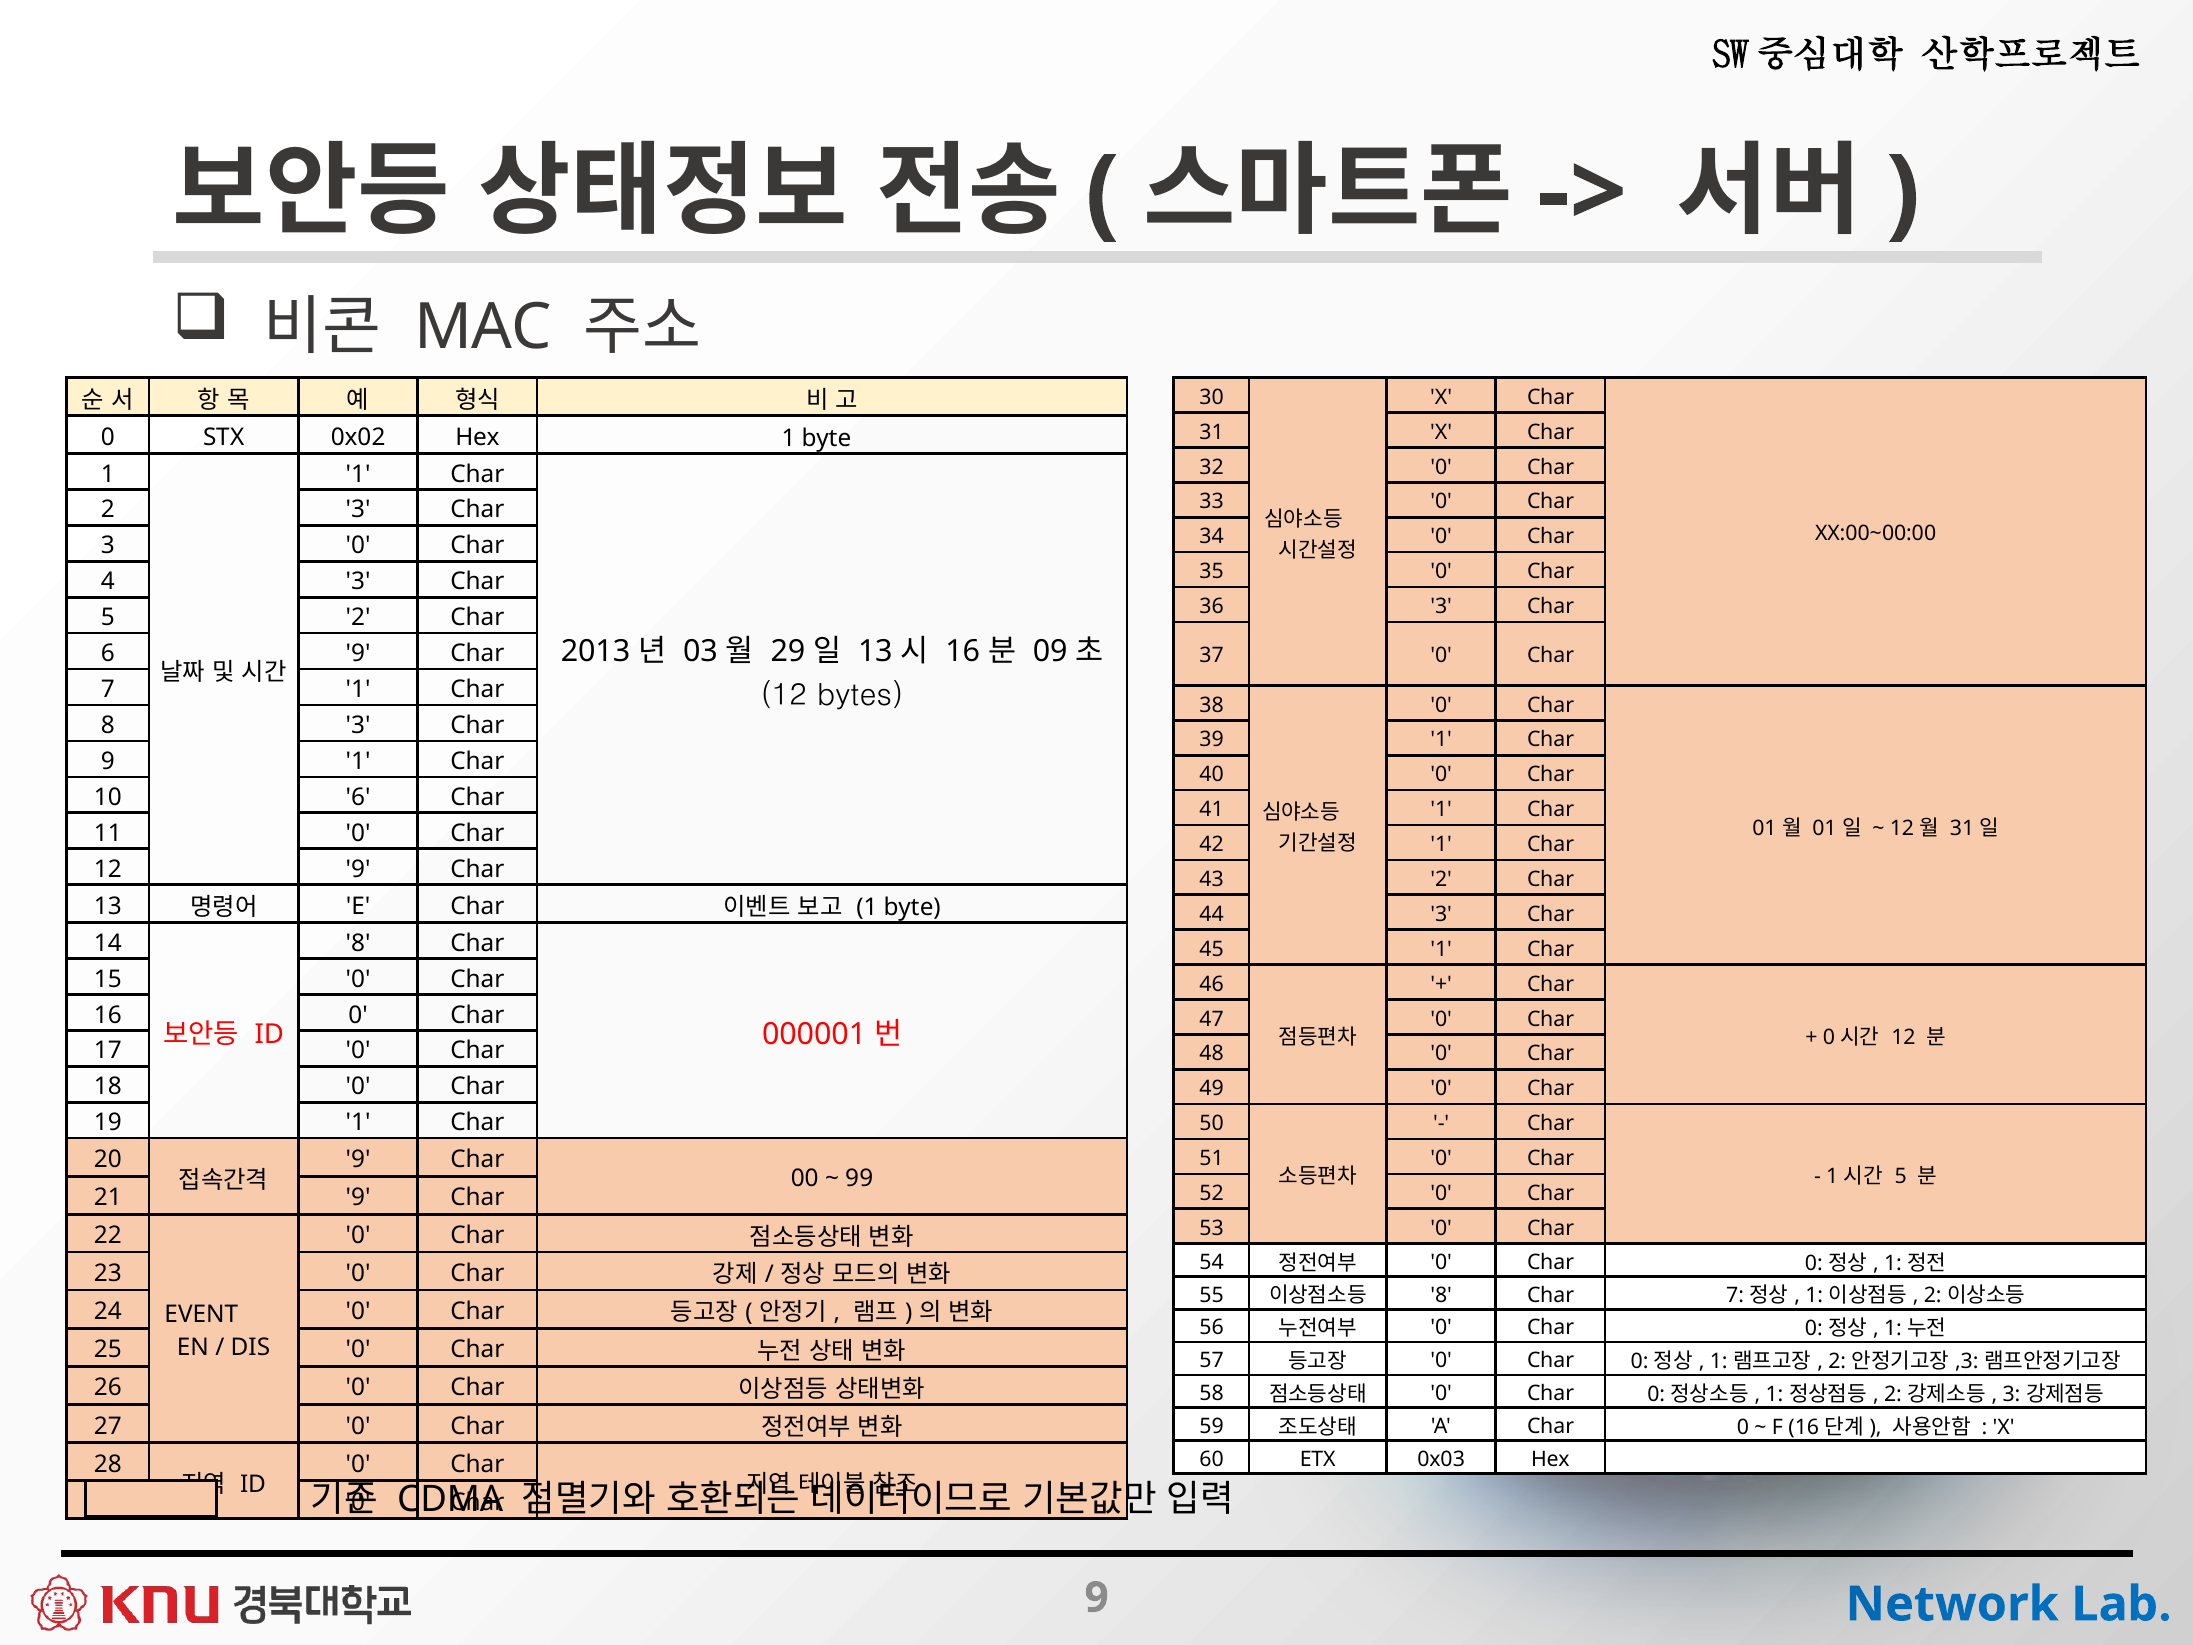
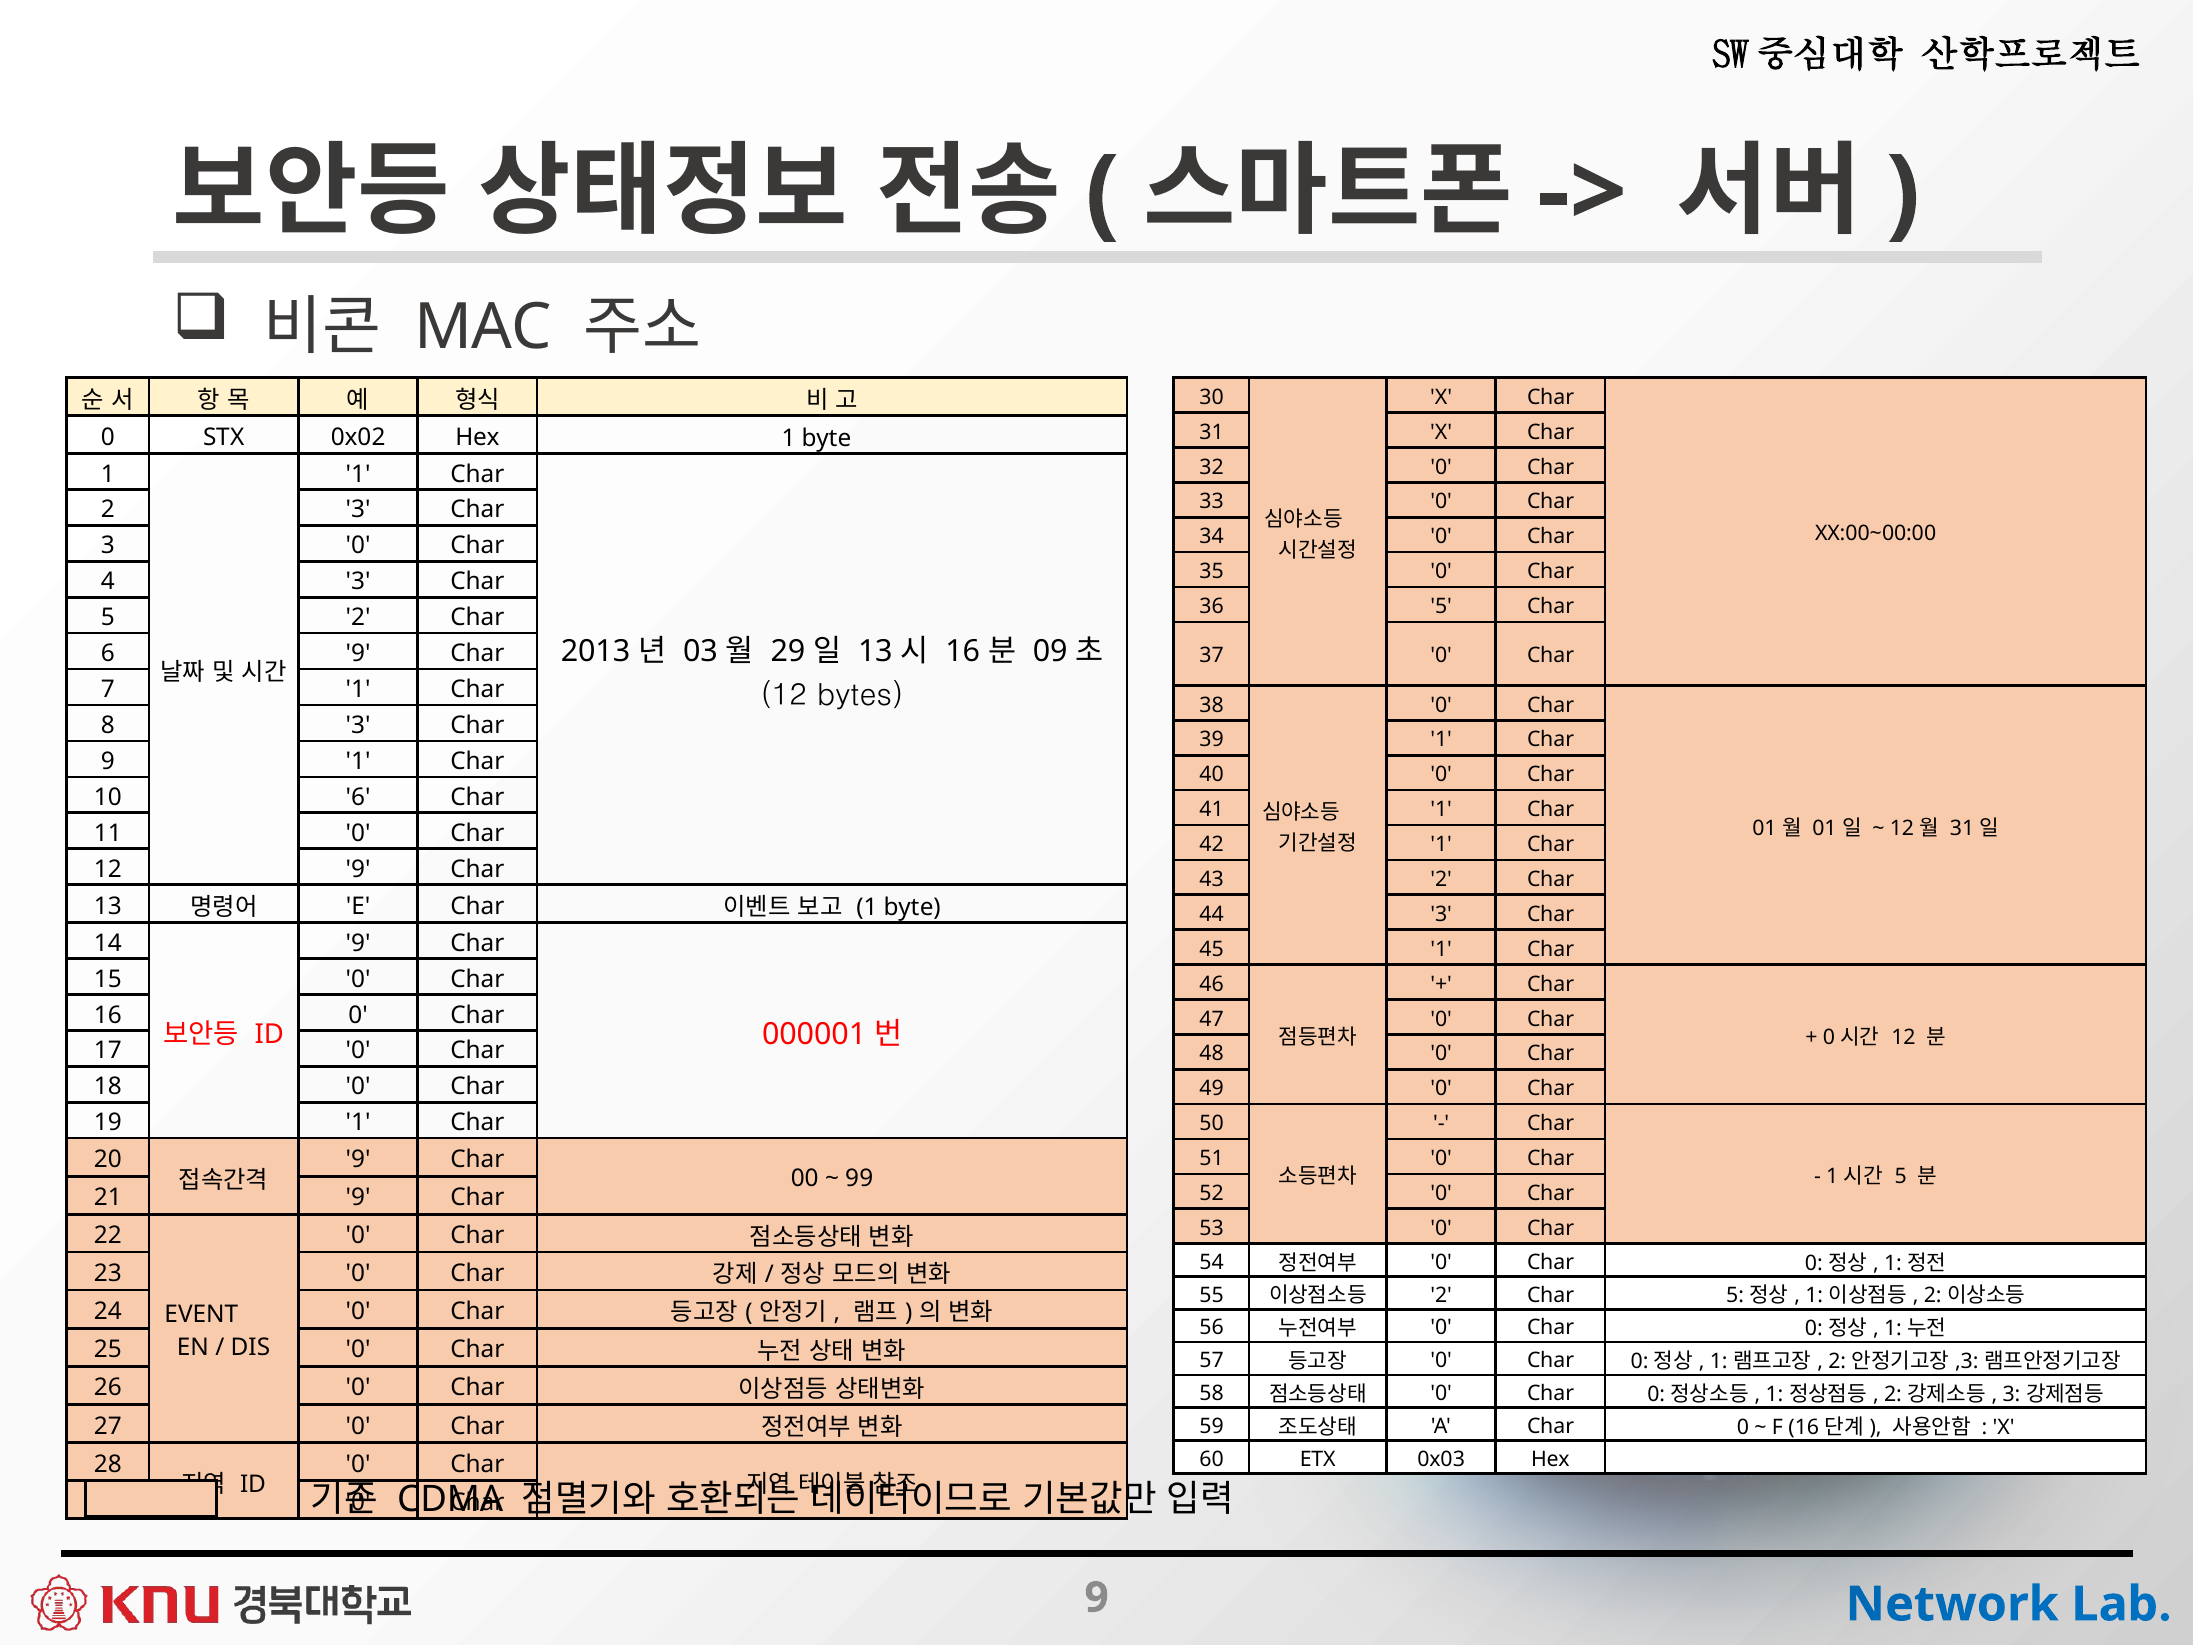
36 3: 3 -> 5
8 at (358, 943): 8 -> 9
8 at (1441, 1295): 8 -> 2
7 at (1735, 1296): 7 -> 5
